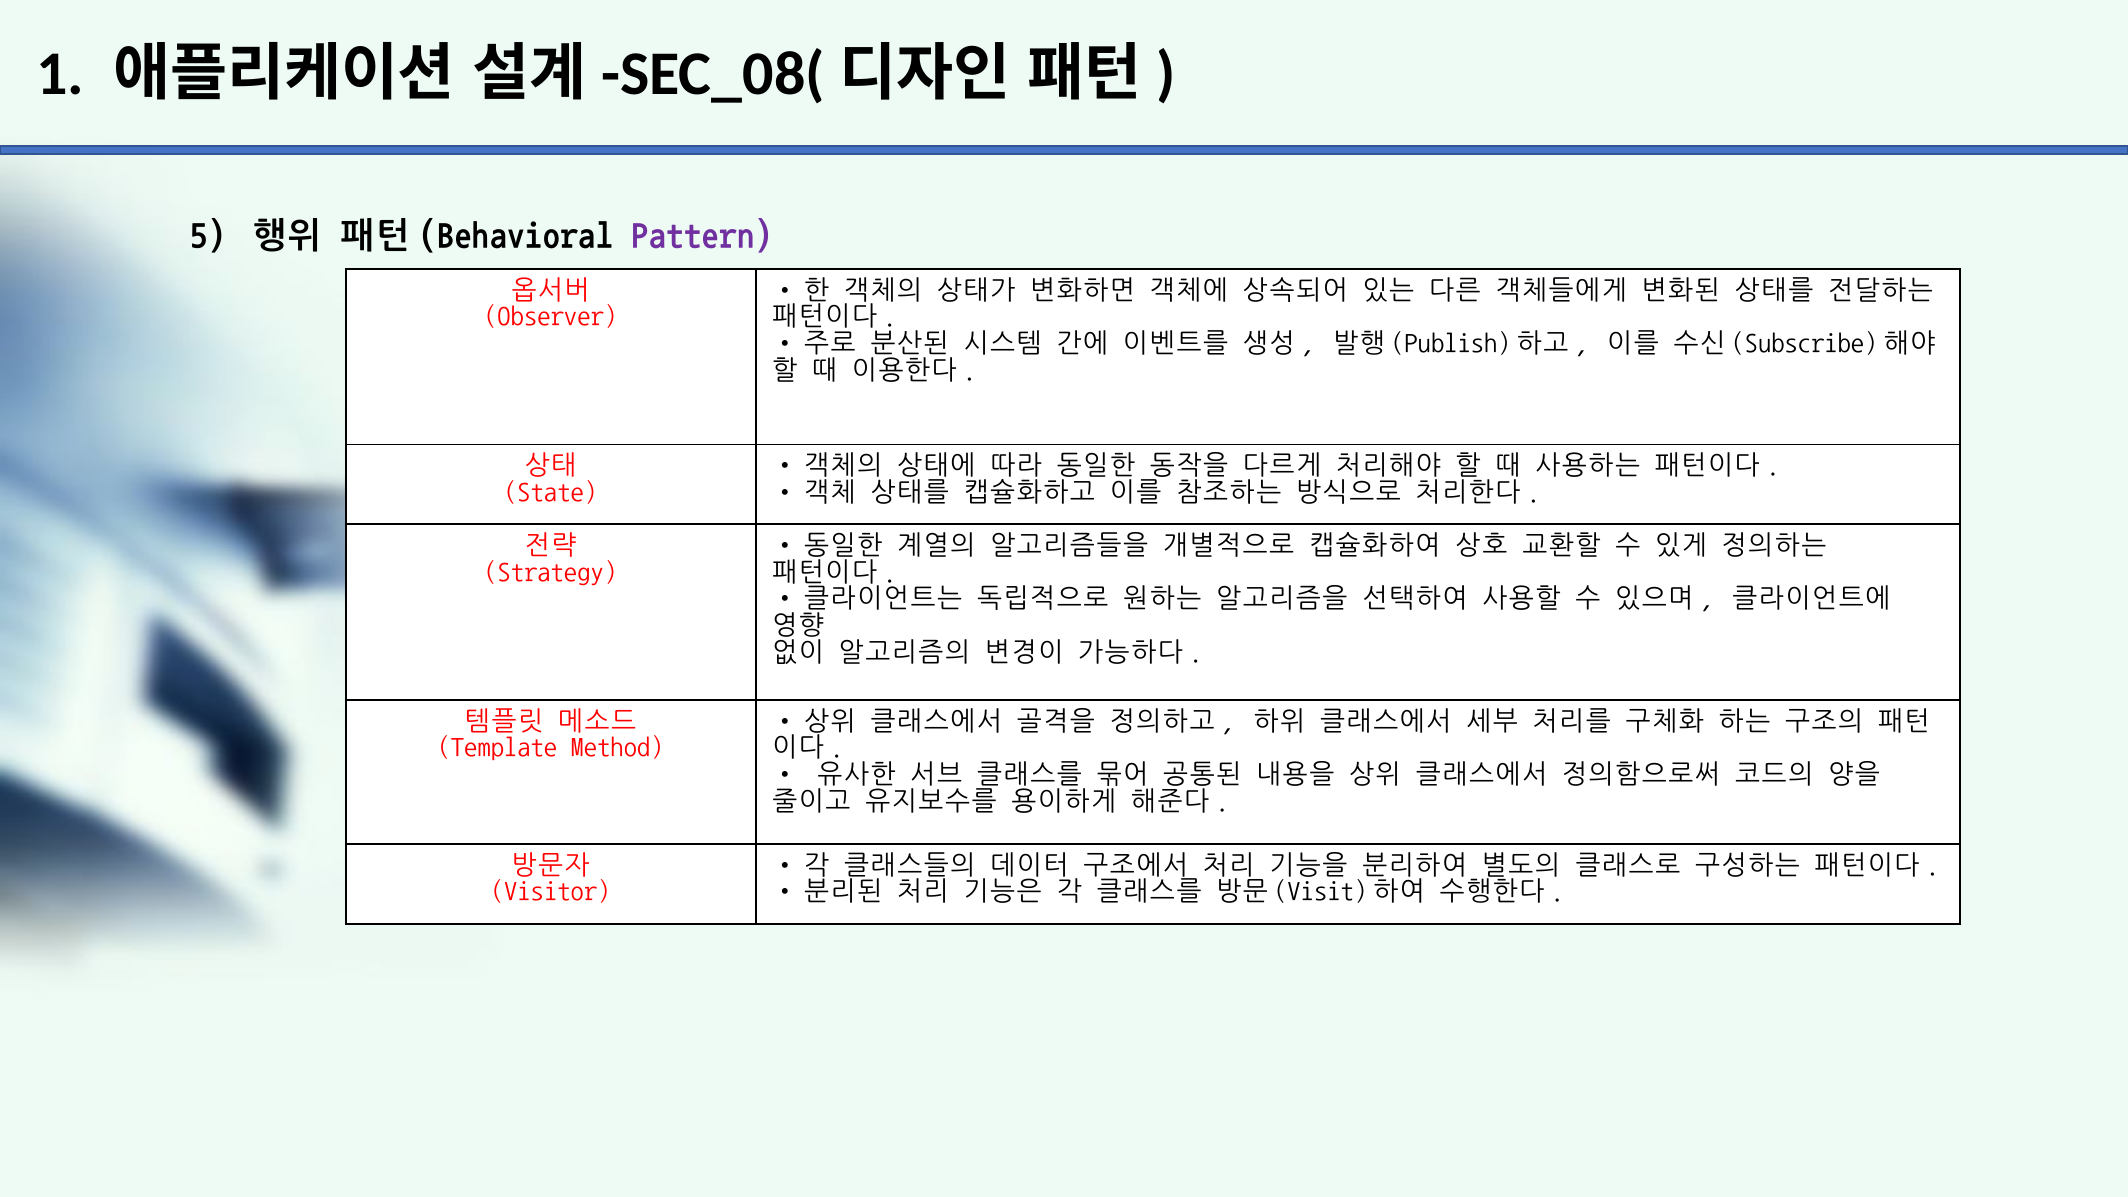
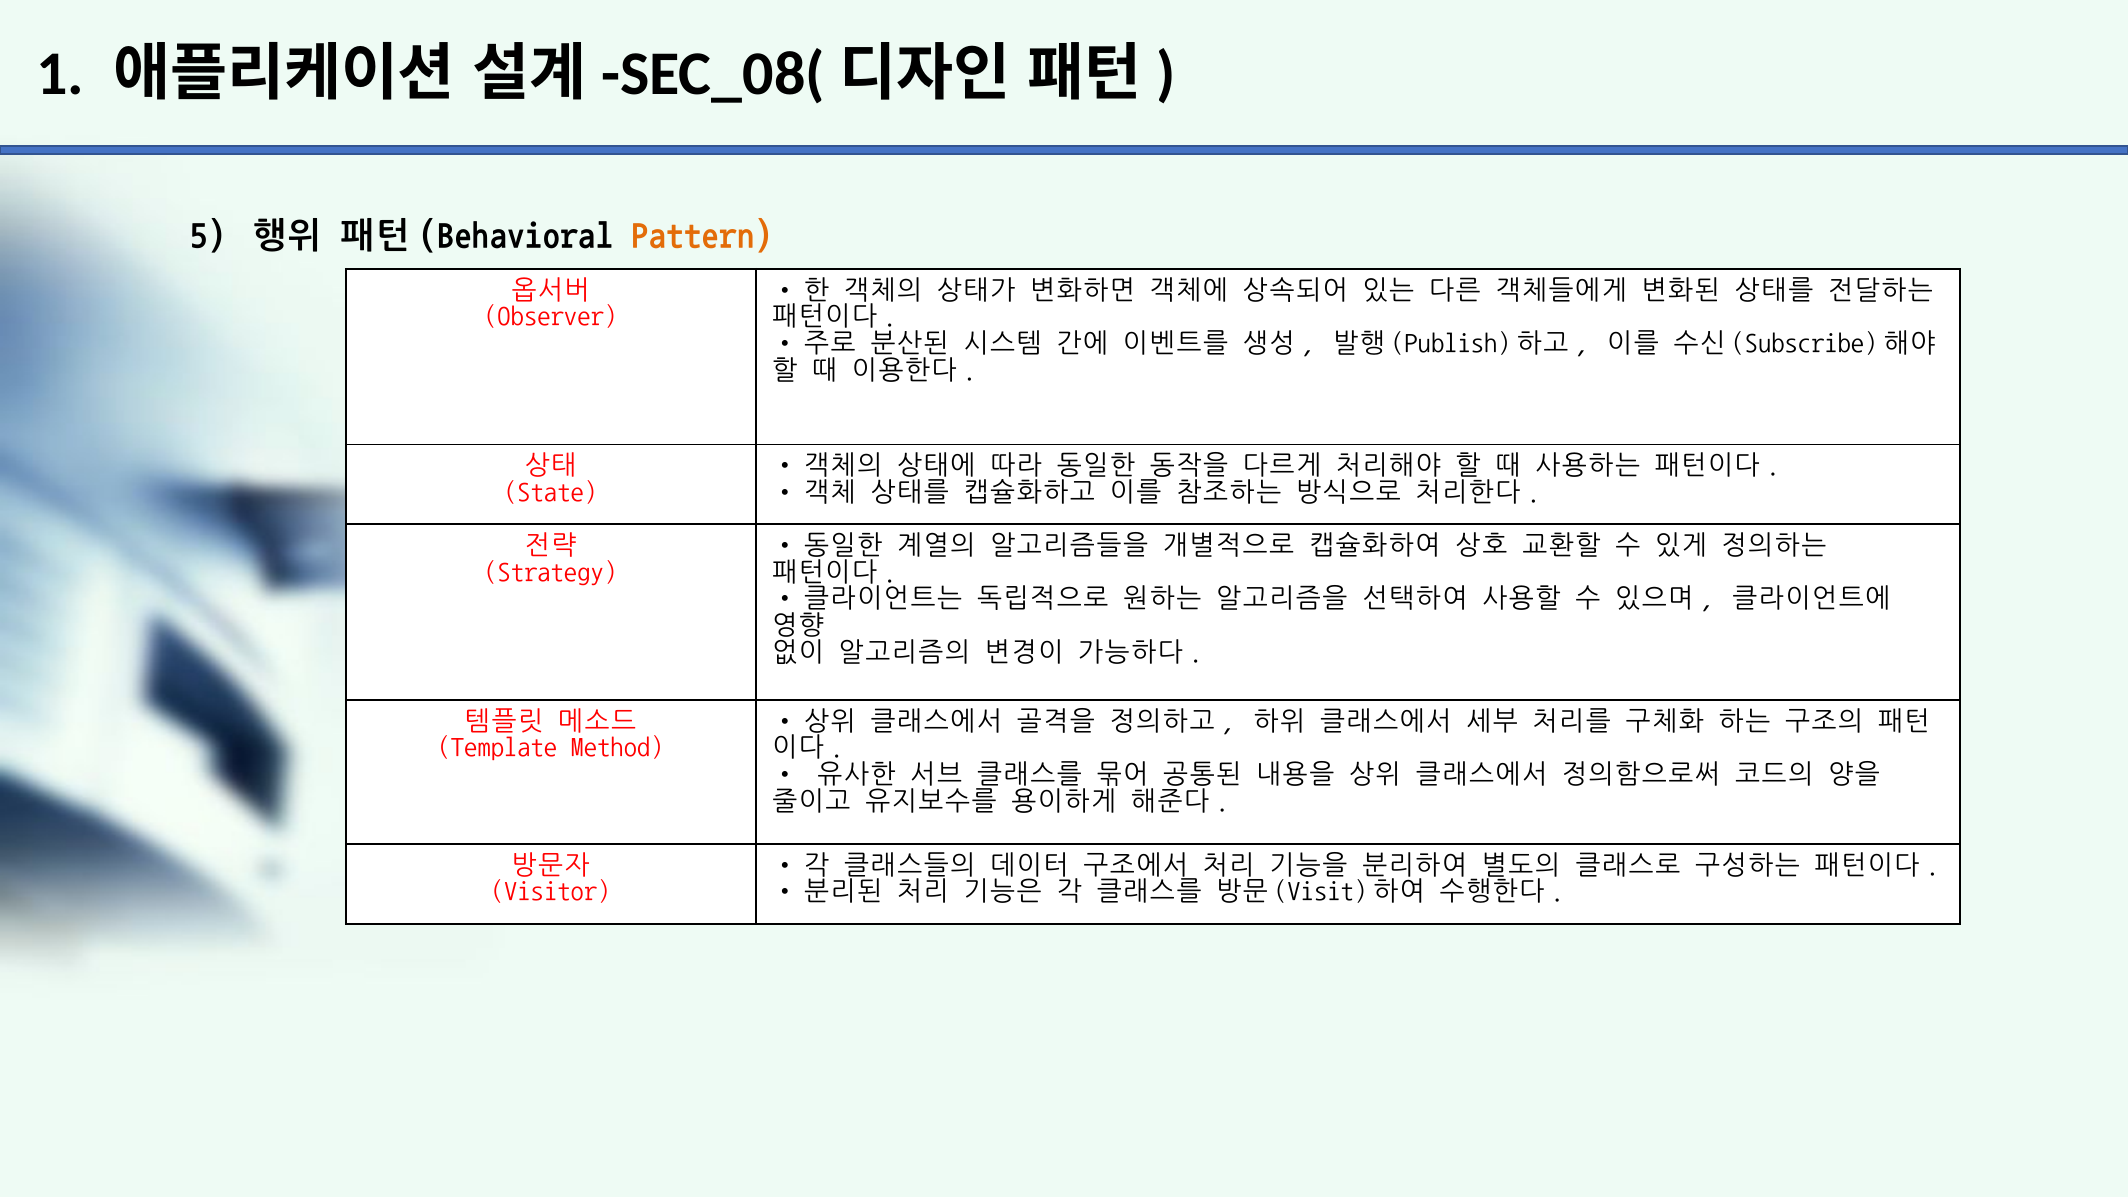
Pattern colour: purple -> orange
